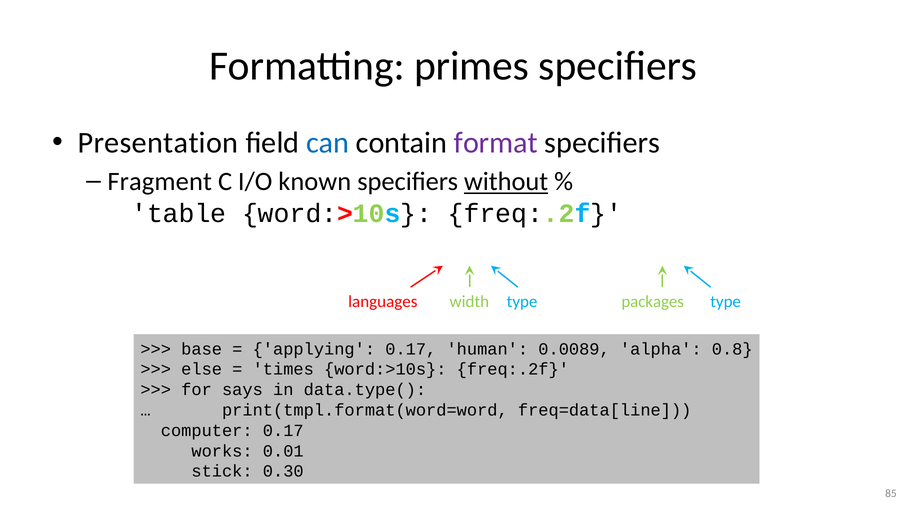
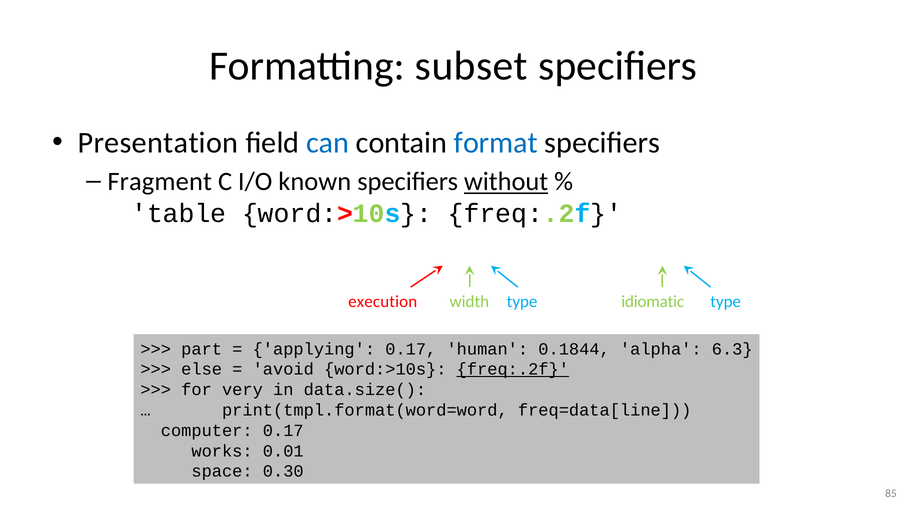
primes: primes -> subset
format colour: purple -> blue
languages: languages -> execution
packages: packages -> idiomatic
base: base -> part
0.0089: 0.0089 -> 0.1844
0.8: 0.8 -> 6.3
times: times -> avoid
freq:.2f at (513, 369) underline: none -> present
says: says -> very
data.type(: data.type( -> data.size(
stick: stick -> space
